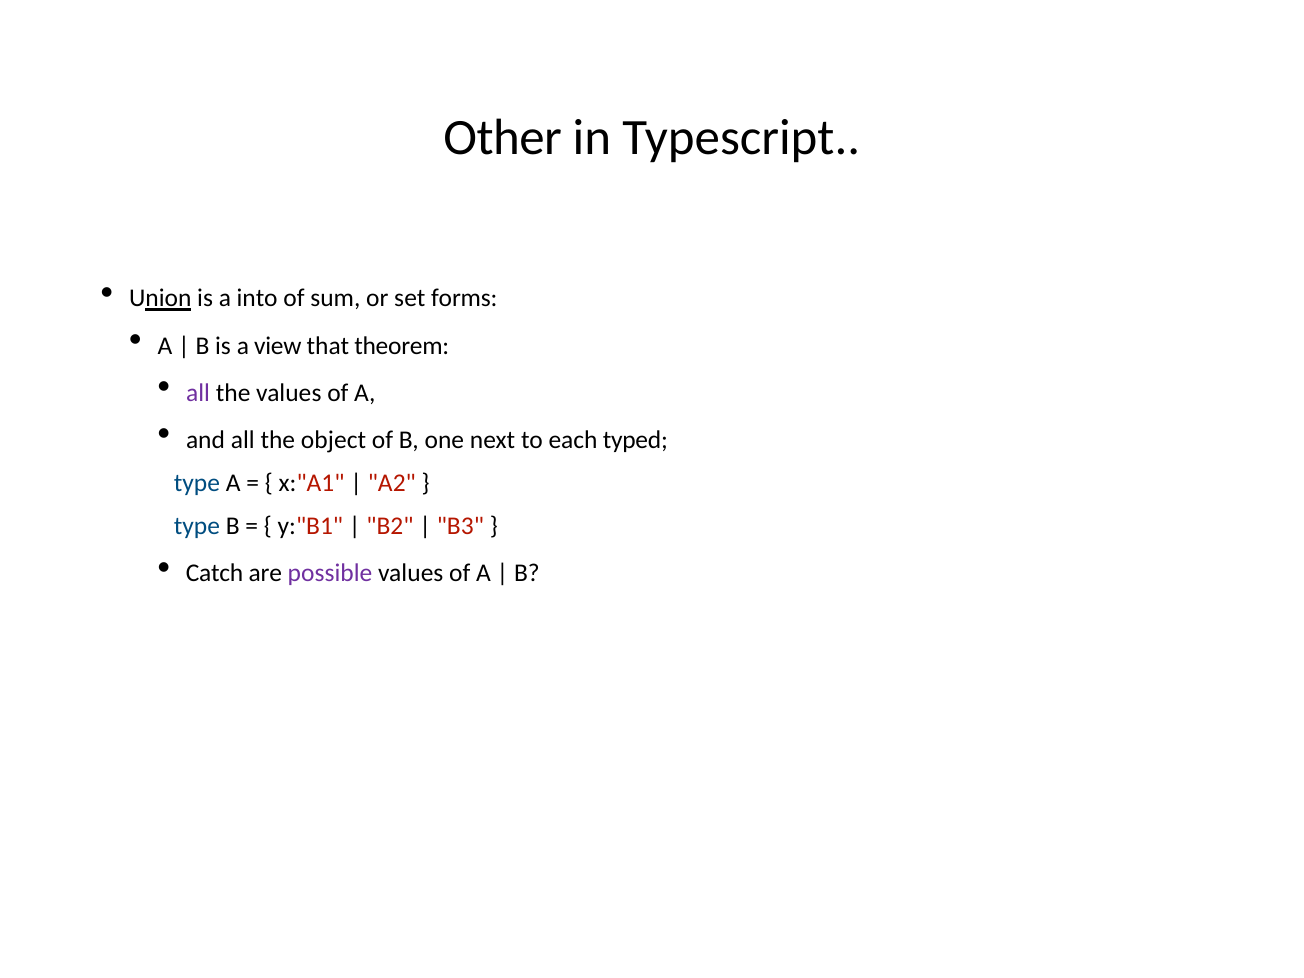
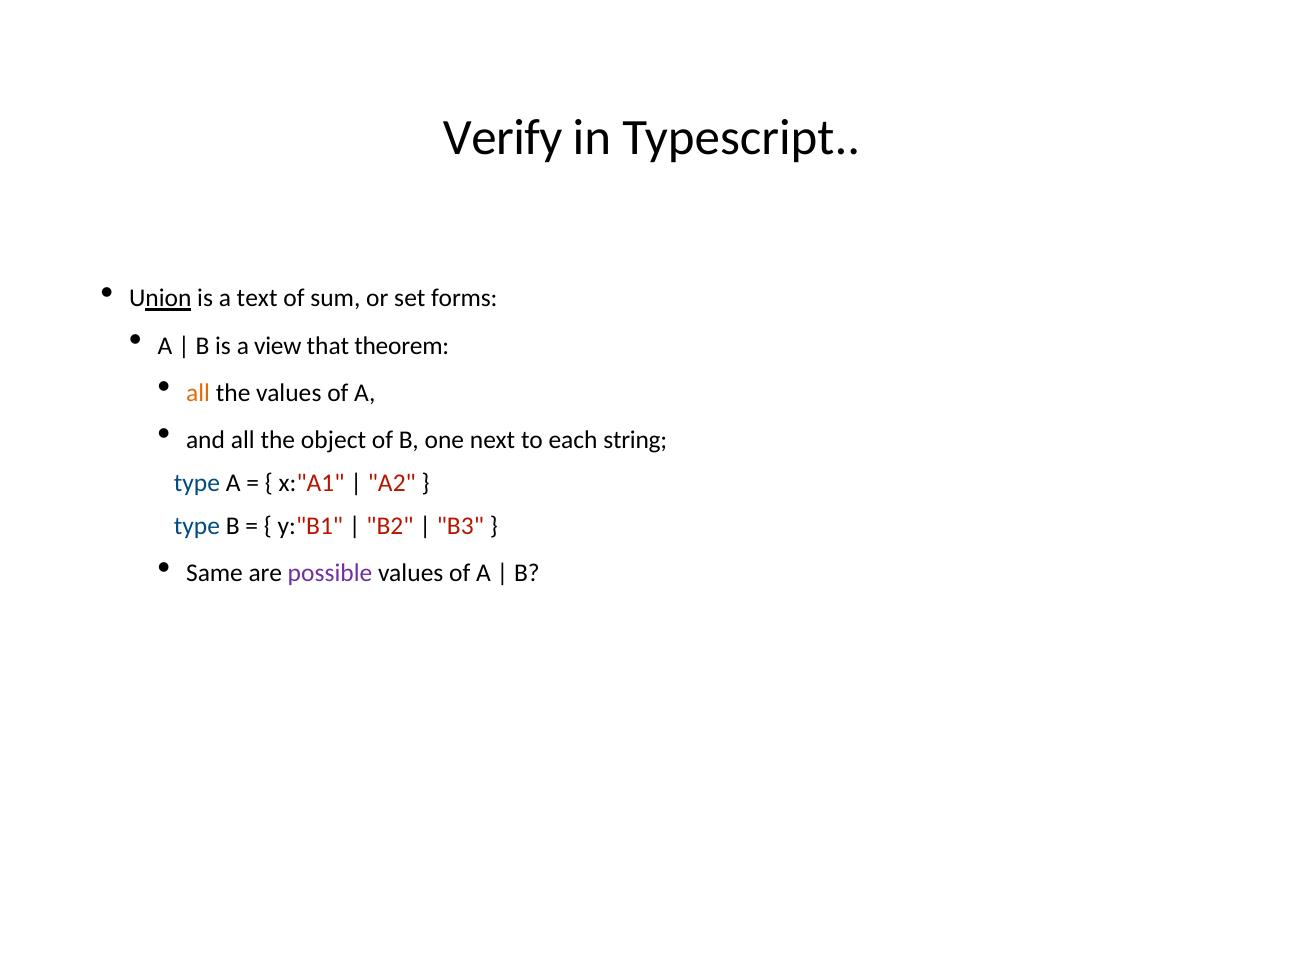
Other: Other -> Verify
into: into -> text
all at (198, 393) colour: purple -> orange
typed: typed -> string
Catch: Catch -> Same
